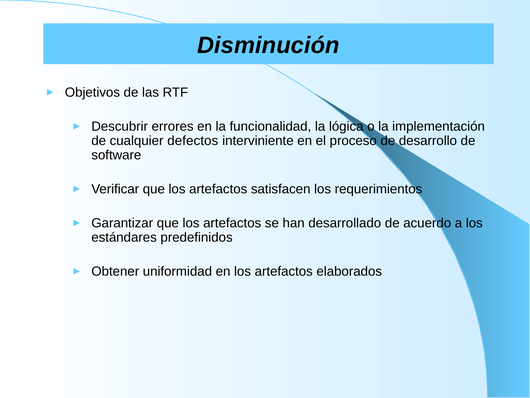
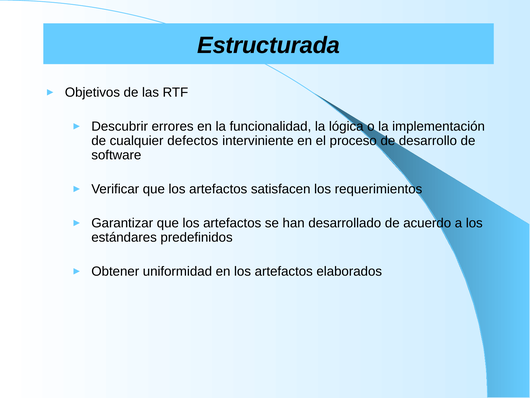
Disminución: Disminución -> Estructurada
